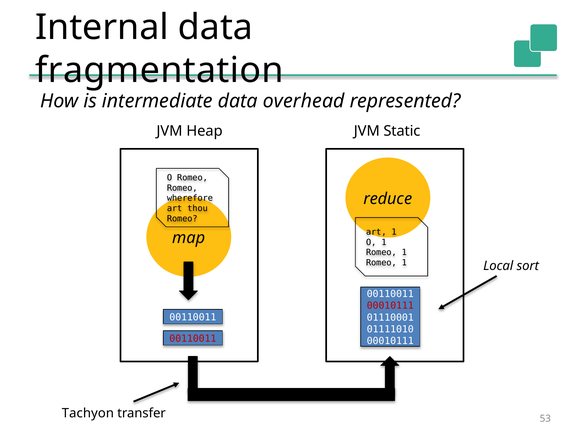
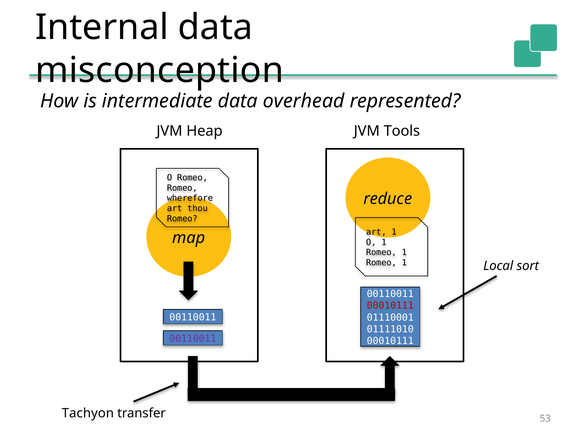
fragmentation: fragmentation -> misconception
Static: Static -> Tools
00110011 at (193, 339) colour: red -> purple
